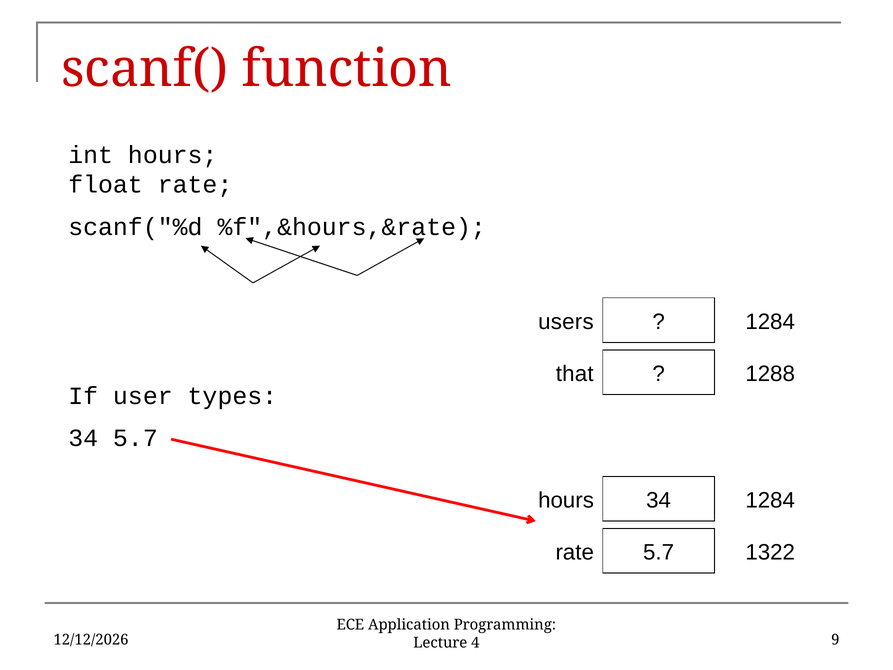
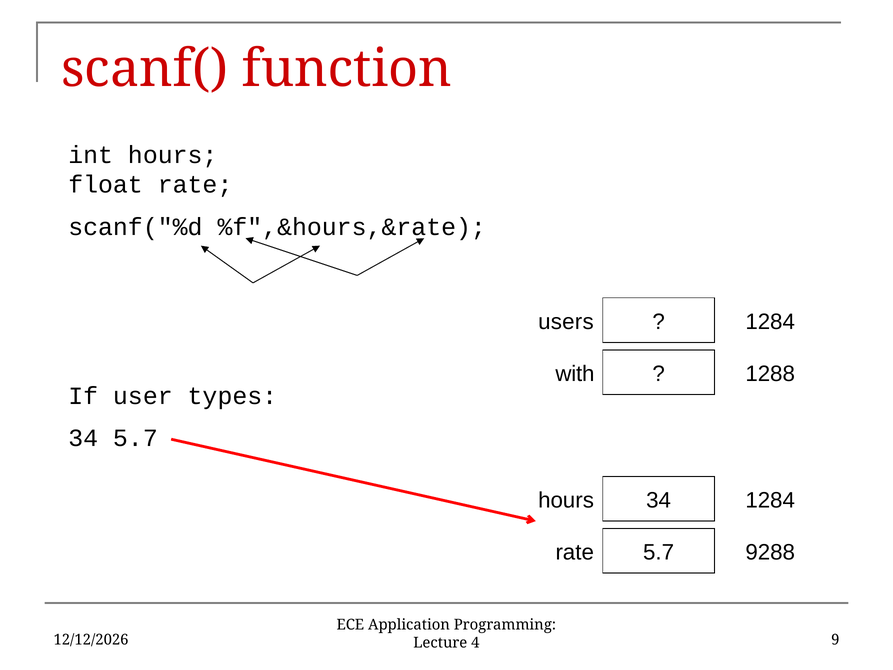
that: that -> with
1322: 1322 -> 9288
